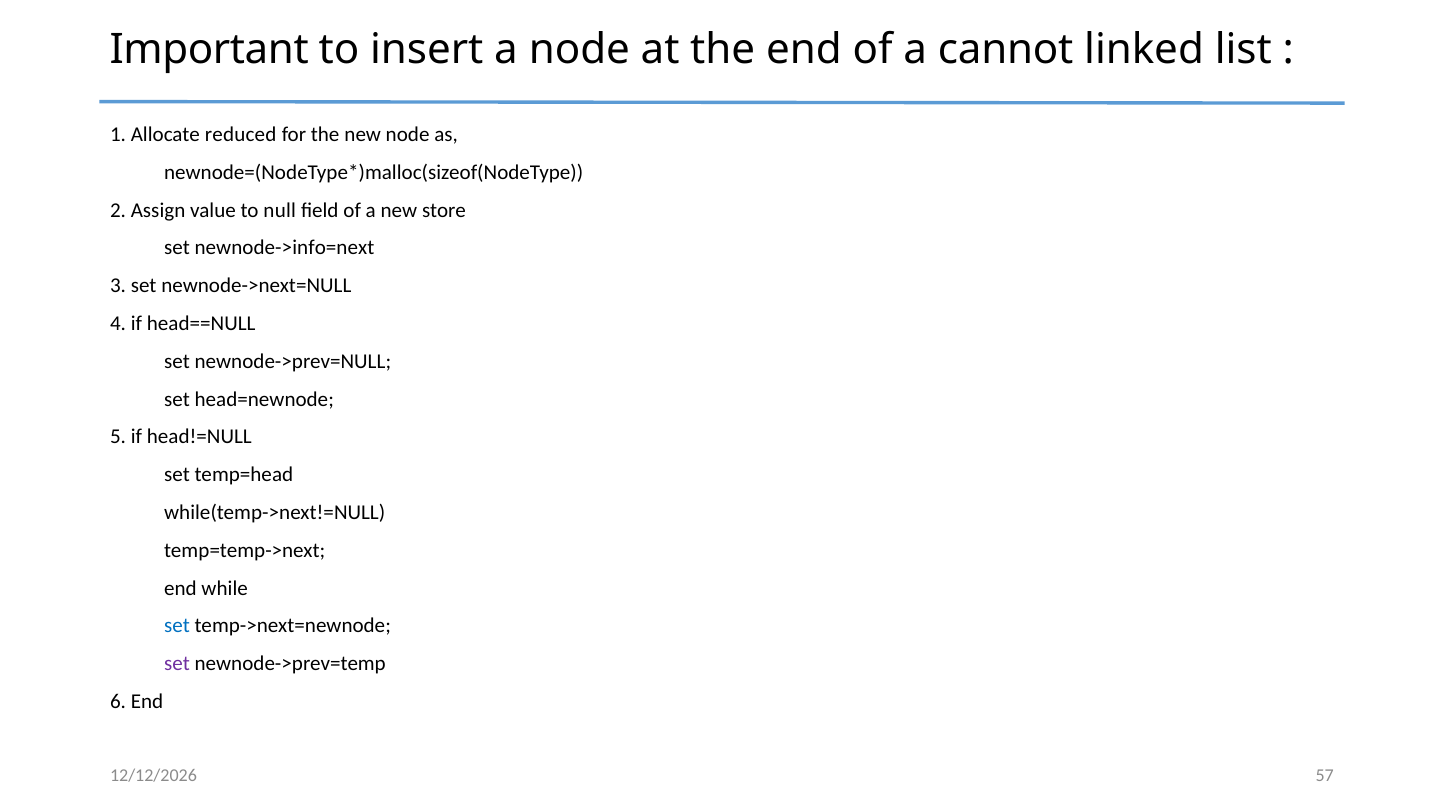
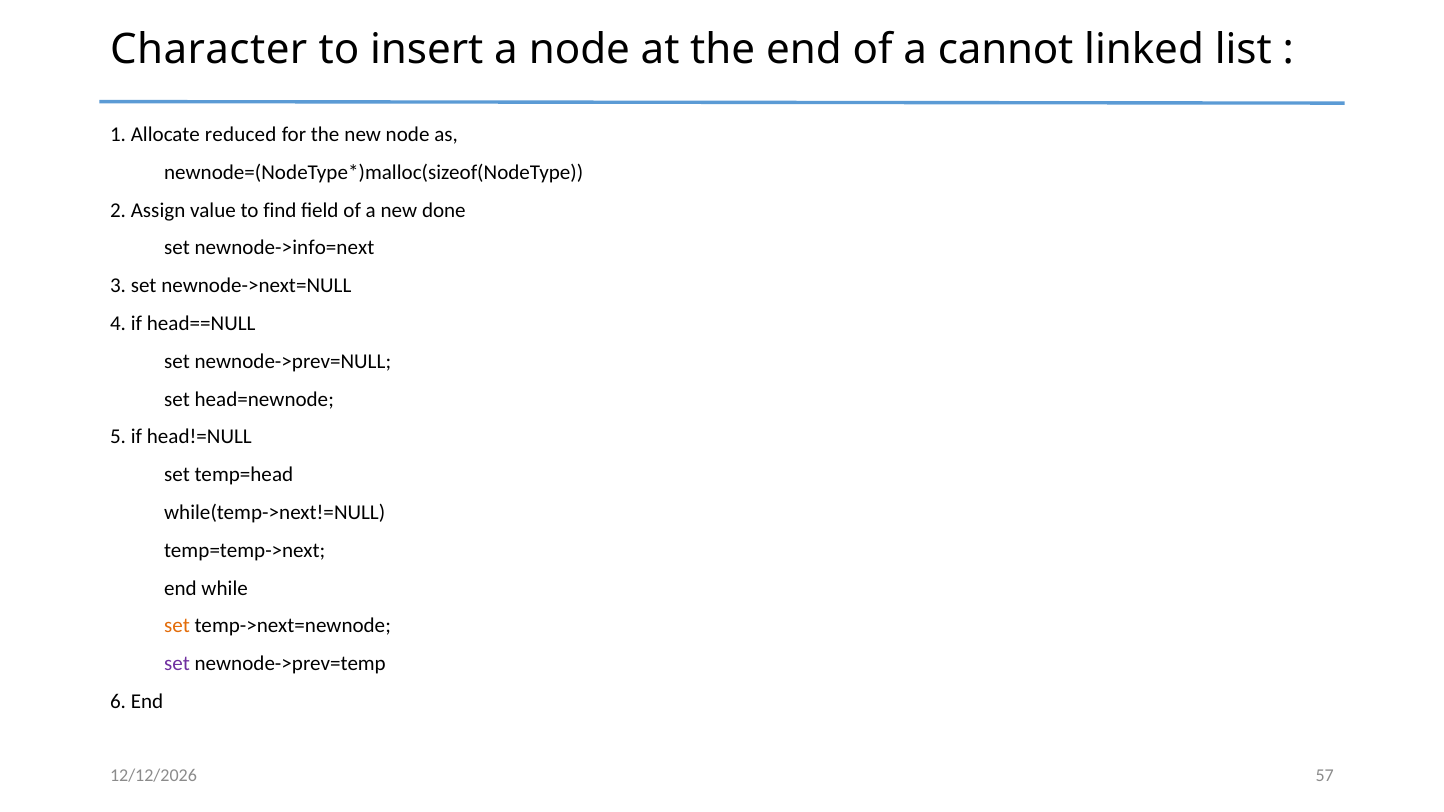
Important: Important -> Character
null: null -> find
store: store -> done
set at (177, 626) colour: blue -> orange
